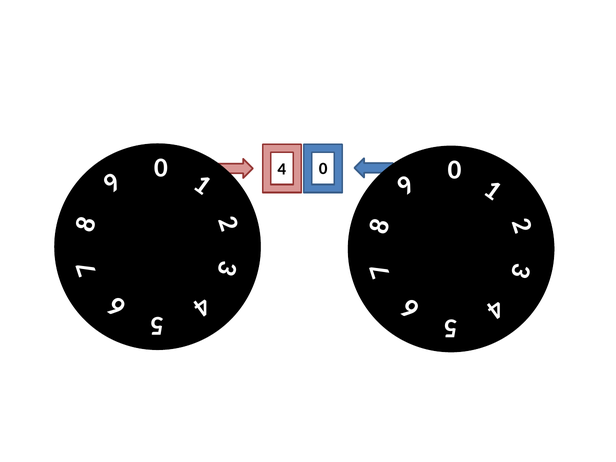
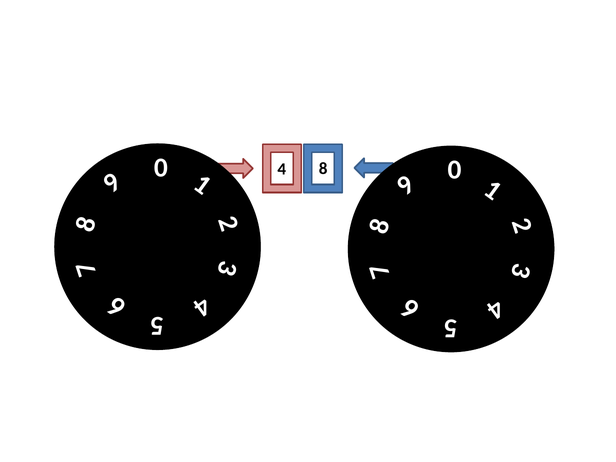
4 0: 0 -> 8
